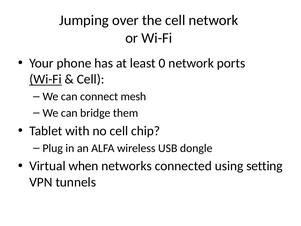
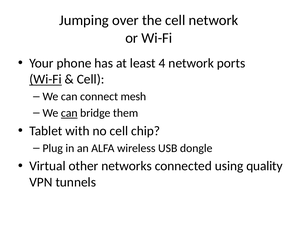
0: 0 -> 4
can at (69, 113) underline: none -> present
when: when -> other
setting: setting -> quality
